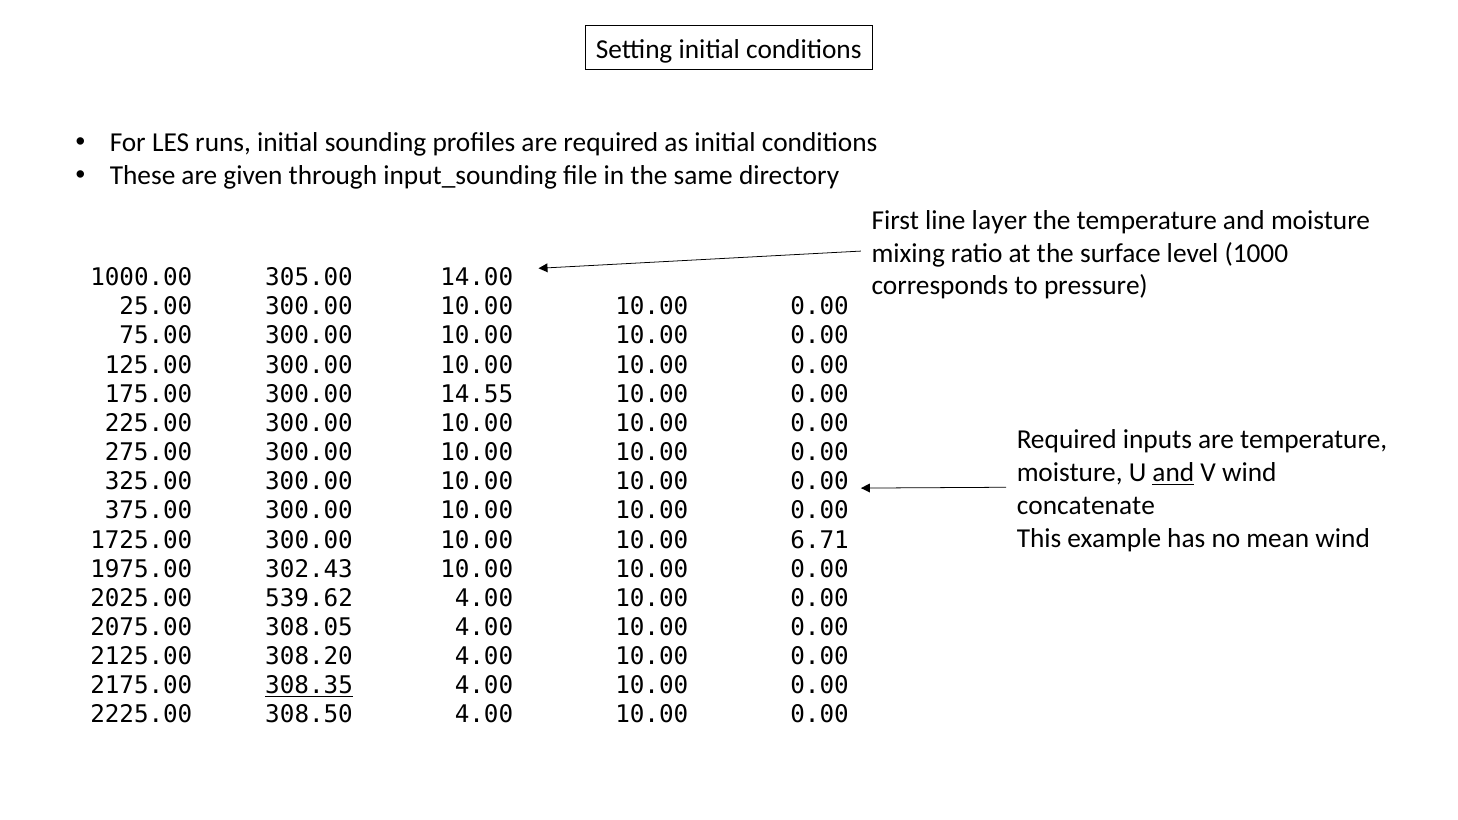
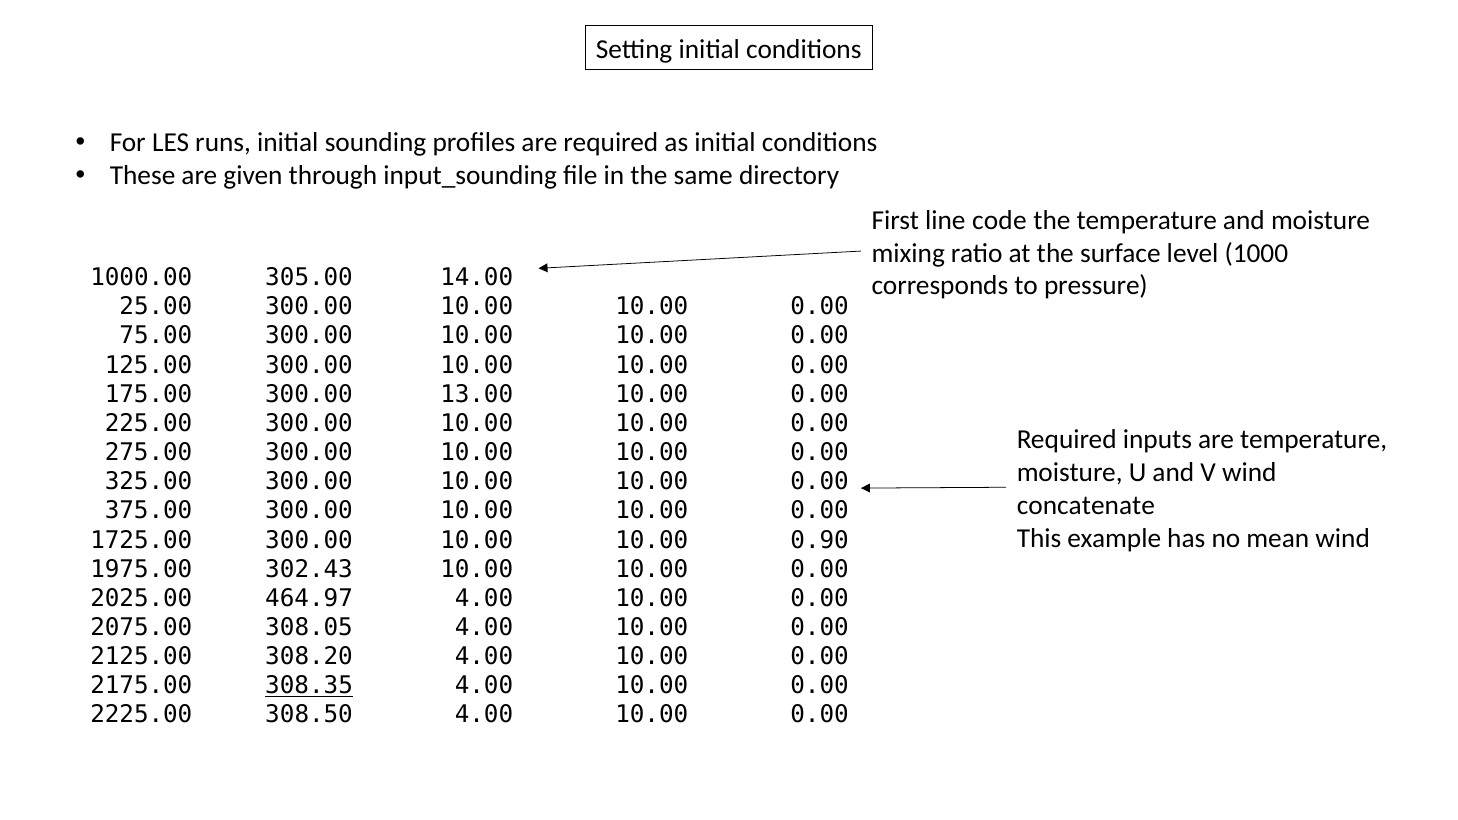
layer: layer -> code
14.55: 14.55 -> 13.00
and at (1173, 473) underline: present -> none
6.71: 6.71 -> 0.90
539.62: 539.62 -> 464.97
